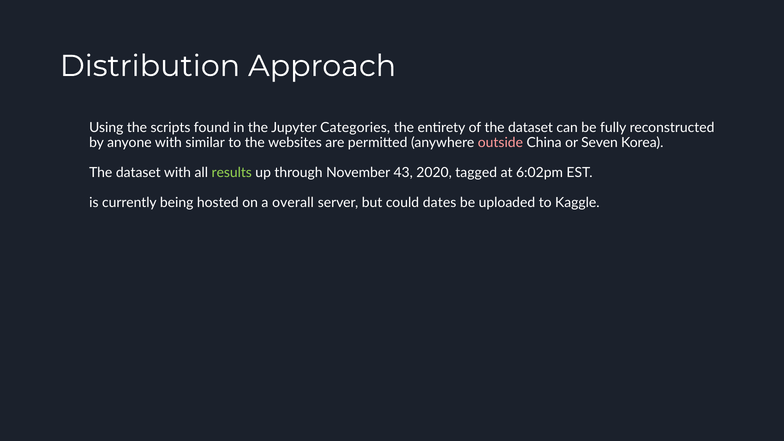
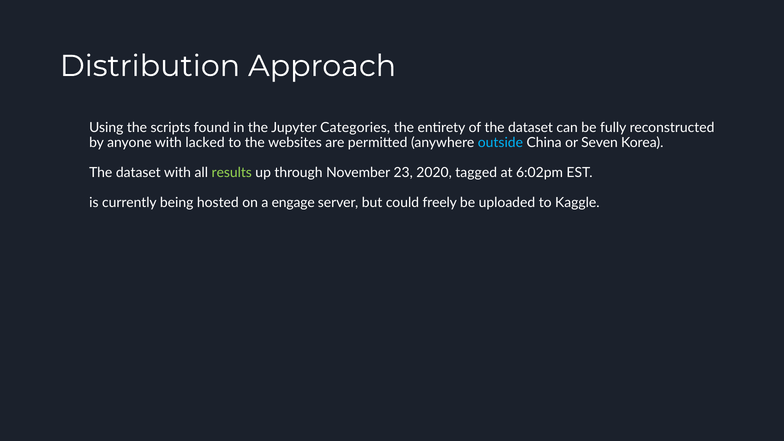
similar: similar -> lacked
outside colour: pink -> light blue
43: 43 -> 23
overall: overall -> engage
dates: dates -> freely
